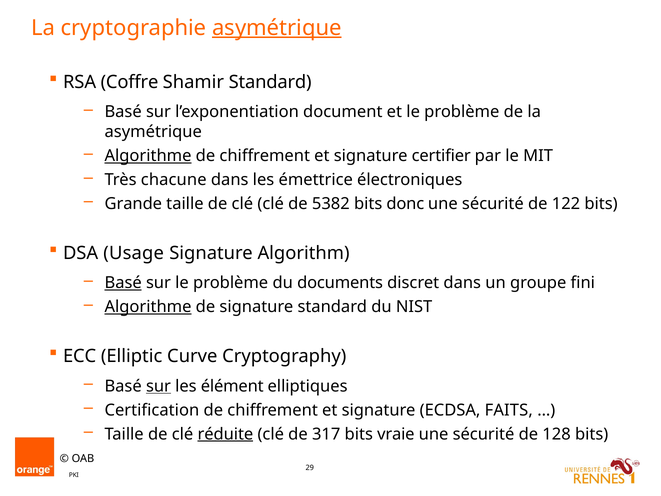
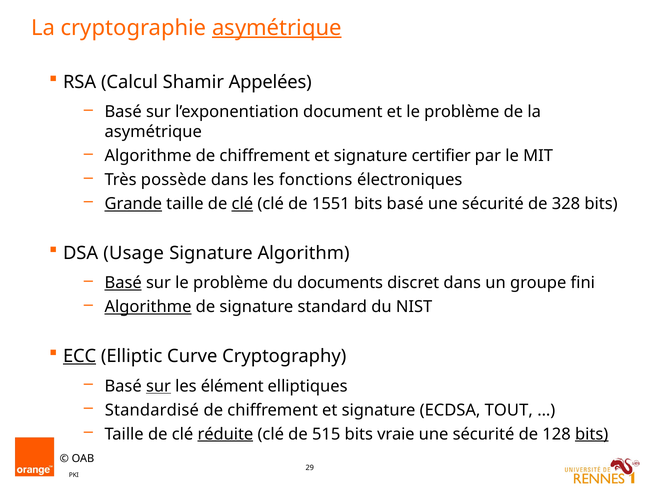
Coffre: Coffre -> Calcul
Shamir Standard: Standard -> Appelées
Algorithme at (148, 156) underline: present -> none
chacune: chacune -> possède
émettrice: émettrice -> fonctions
Grande underline: none -> present
clé at (242, 204) underline: none -> present
5382: 5382 -> 1551
bits donc: donc -> basé
122: 122 -> 328
ECC underline: none -> present
Certification: Certification -> Standardisé
FAITS: FAITS -> TOUT
317: 317 -> 515
bits at (592, 434) underline: none -> present
